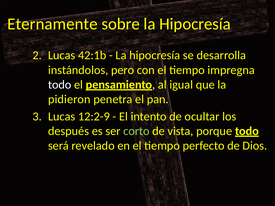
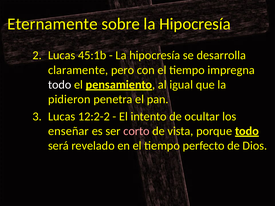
42:1b: 42:1b -> 45:1b
instándolos: instándolos -> claramente
12:2-9: 12:2-9 -> 12:2-2
después: después -> enseñar
corto colour: light green -> pink
